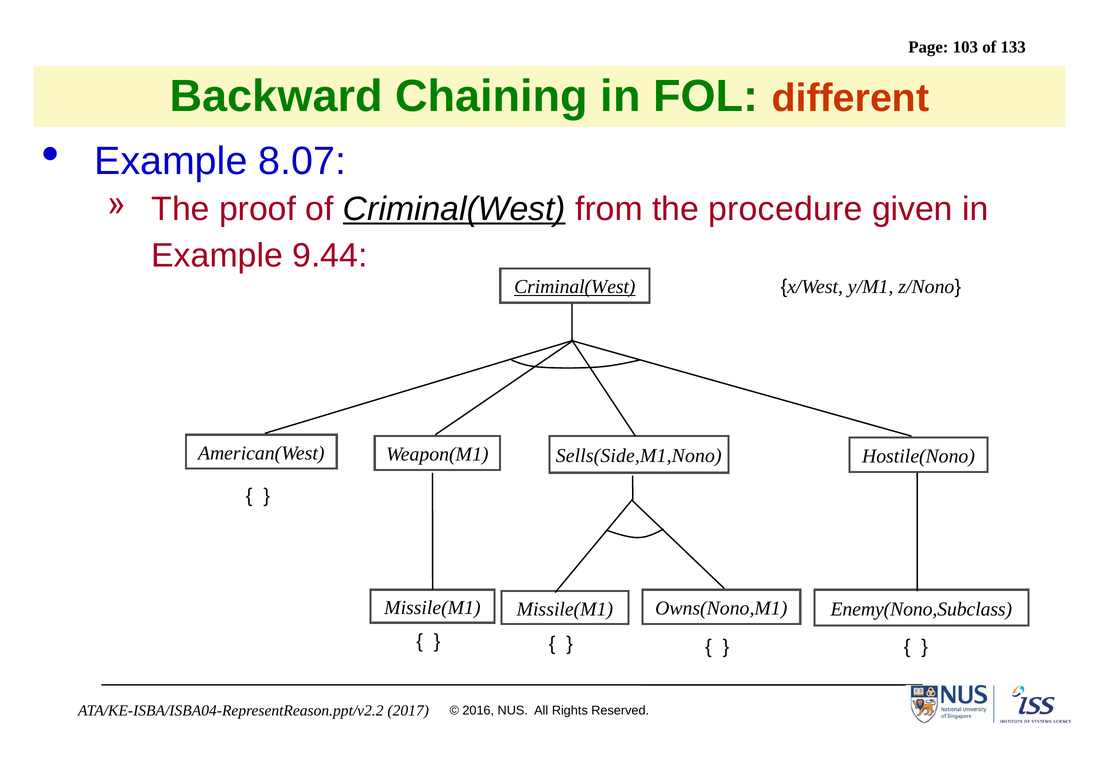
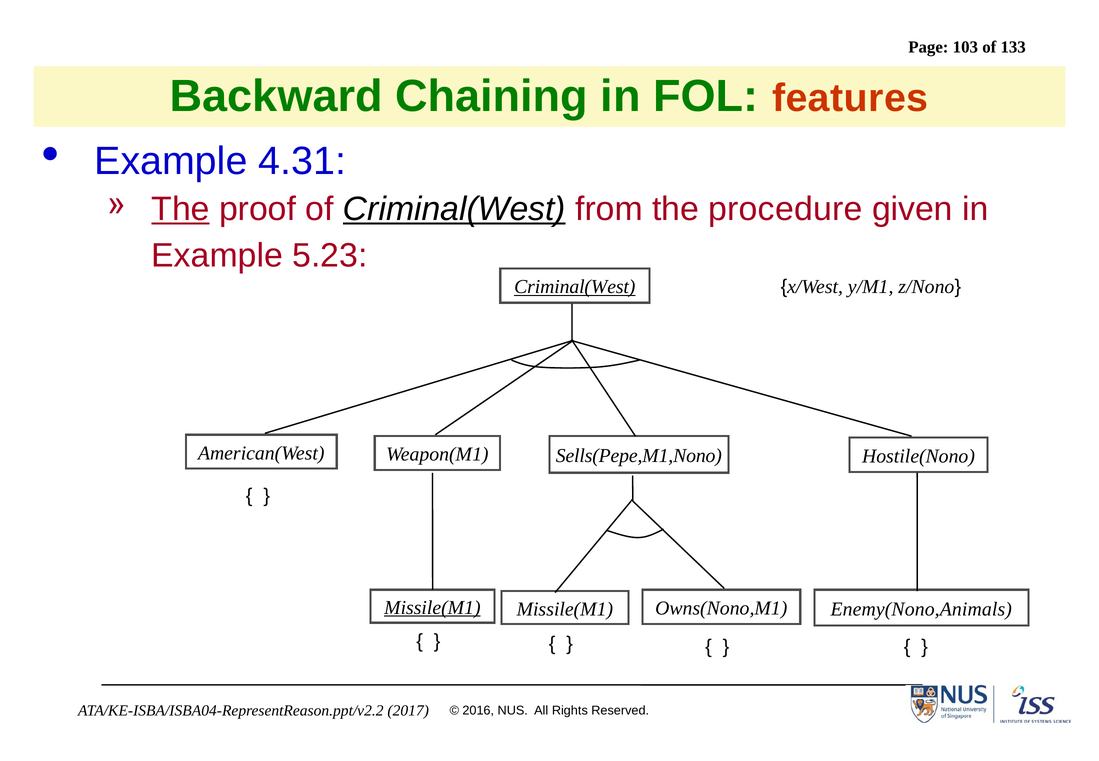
different: different -> features
8.07: 8.07 -> 4.31
The at (181, 209) underline: none -> present
9.44: 9.44 -> 5.23
Sells(Side,M1,Nono: Sells(Side,M1,Nono -> Sells(Pepe,M1,Nono
Missile(M1 at (432, 608) underline: none -> present
Enemy(Nono,Subclass: Enemy(Nono,Subclass -> Enemy(Nono,Animals
